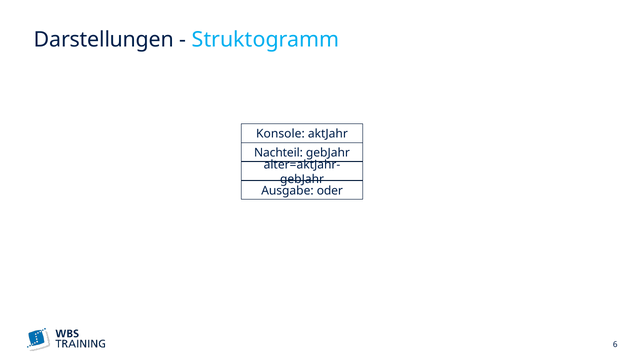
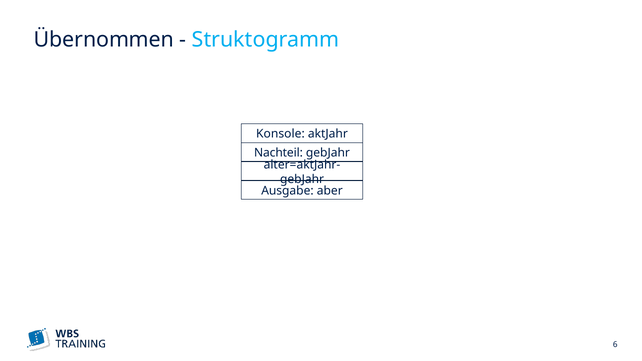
Darstellungen: Darstellungen -> Übernommen
oder: oder -> aber
